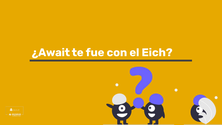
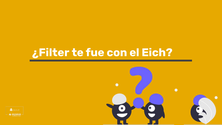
¿Await: ¿Await -> ¿Filter
